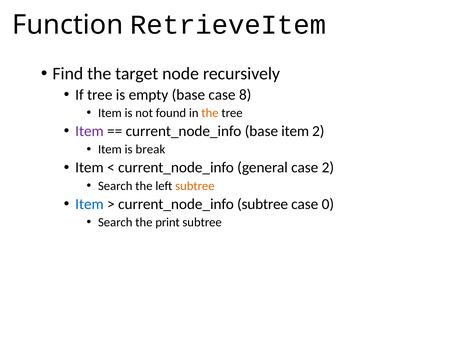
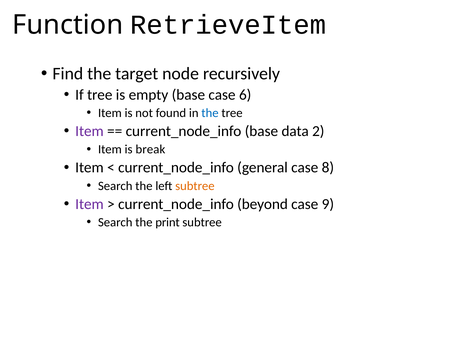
8: 8 -> 6
the at (210, 113) colour: orange -> blue
base item: item -> data
case 2: 2 -> 8
Item at (89, 204) colour: blue -> purple
current_node_info subtree: subtree -> beyond
0: 0 -> 9
